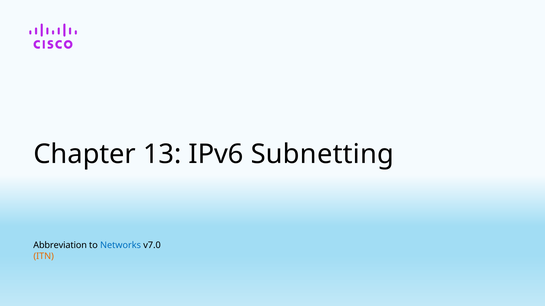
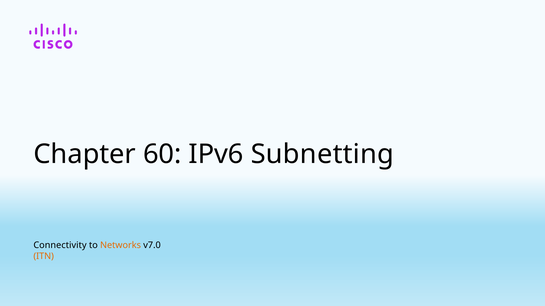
13: 13 -> 60
Abbreviation: Abbreviation -> Connectivity
Networks colour: blue -> orange
